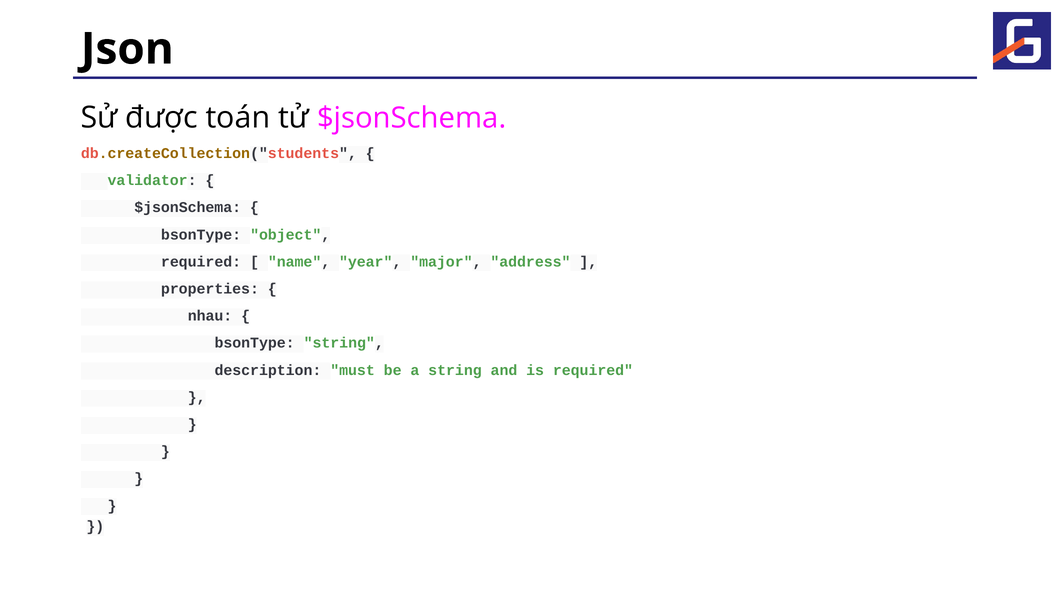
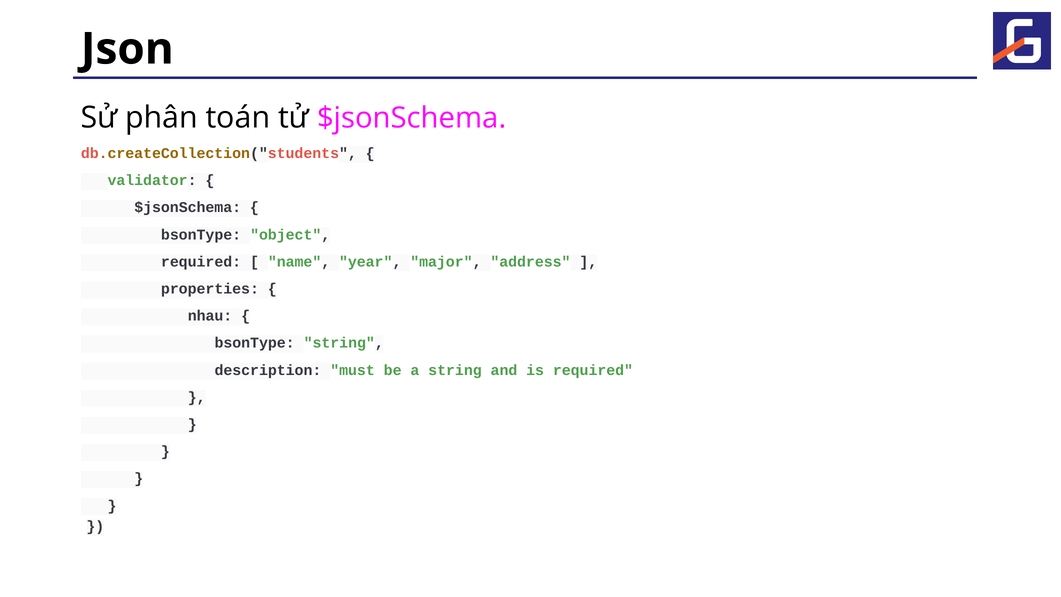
được: được -> phân
